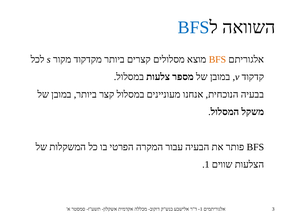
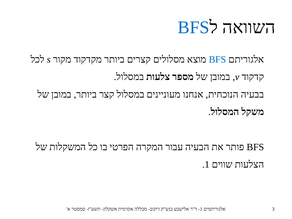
BFS at (218, 59) colour: orange -> blue
